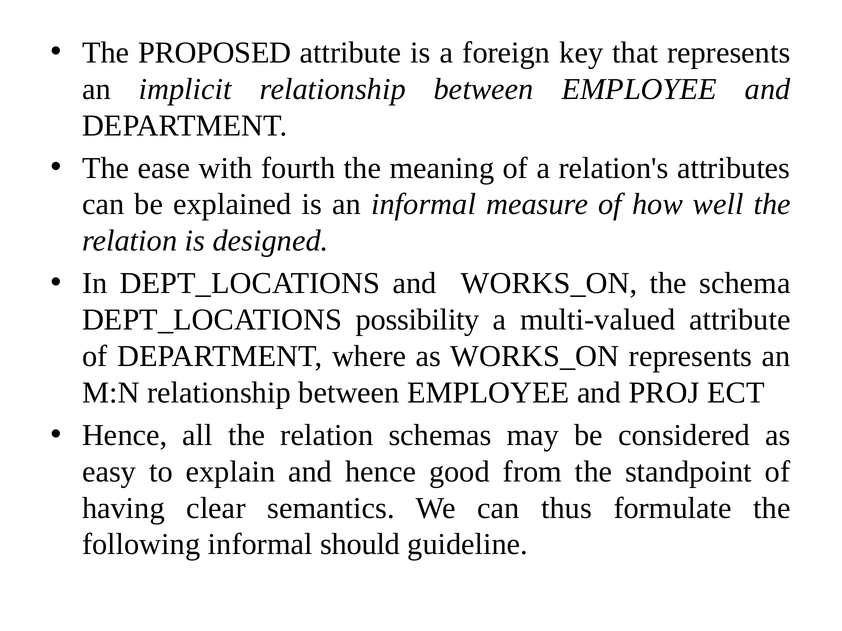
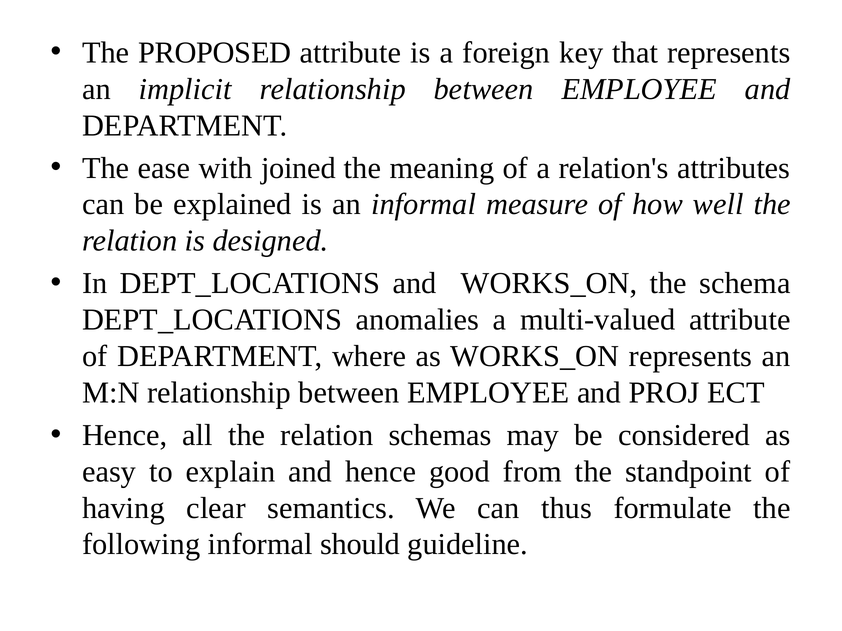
fourth: fourth -> joined
possibility: possibility -> anomalies
